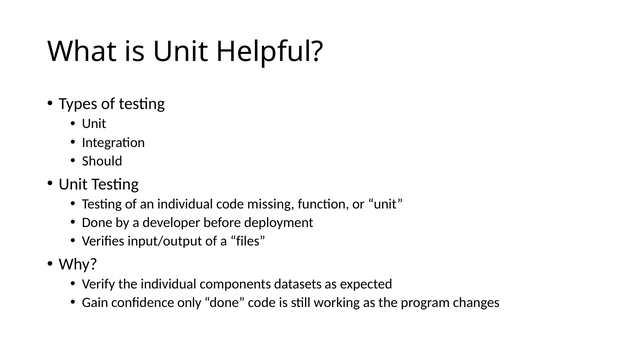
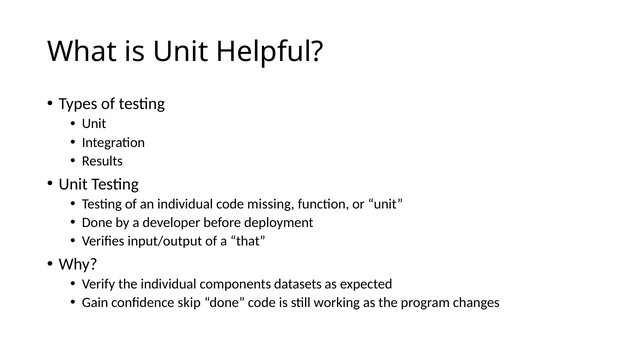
Should: Should -> Results
files: files -> that
only: only -> skip
